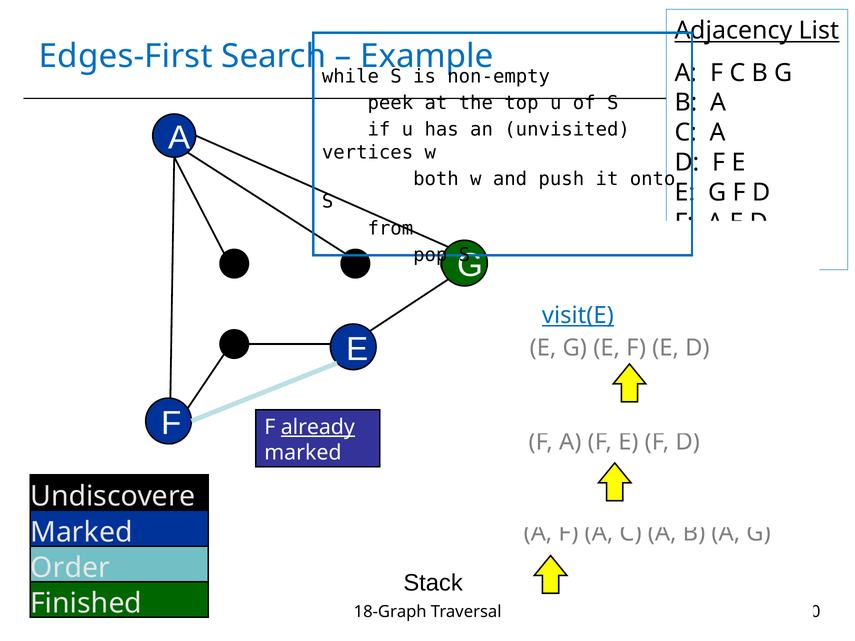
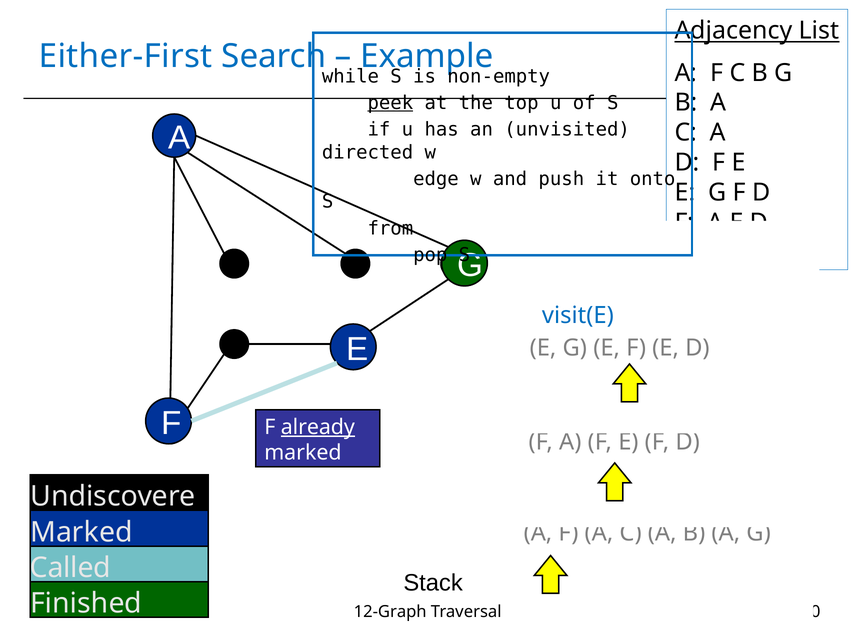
Edges-First: Edges-First -> Either-First
peek underline: none -> present
vertices: vertices -> directed
both: both -> edge
visit(E underline: present -> none
Order: Order -> Called
18-Graph: 18-Graph -> 12-Graph
